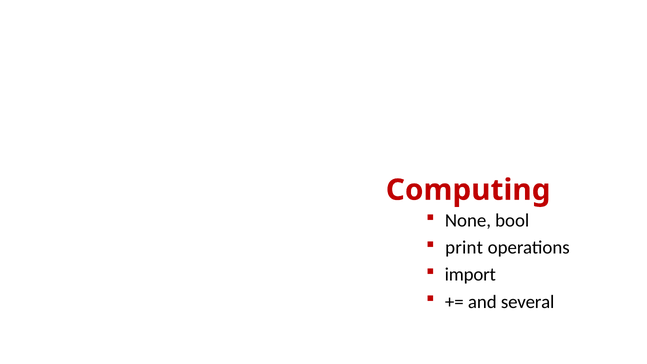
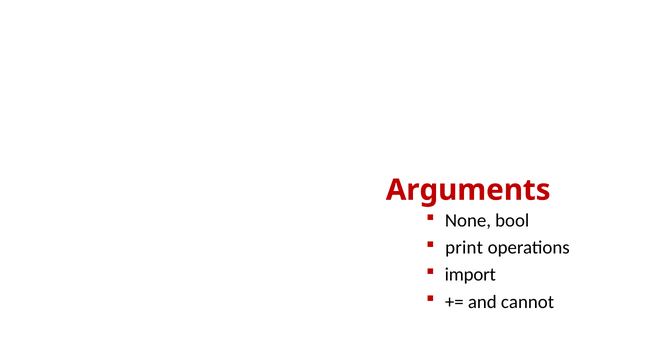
Computing: Computing -> Arguments
several: several -> cannot
